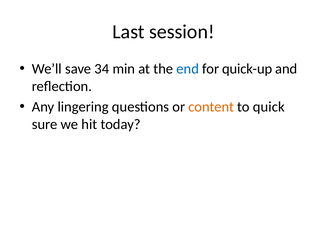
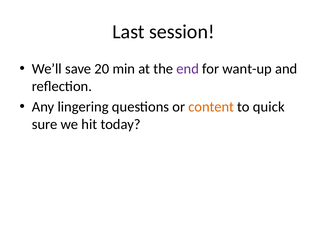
34: 34 -> 20
end colour: blue -> purple
quick-up: quick-up -> want-up
